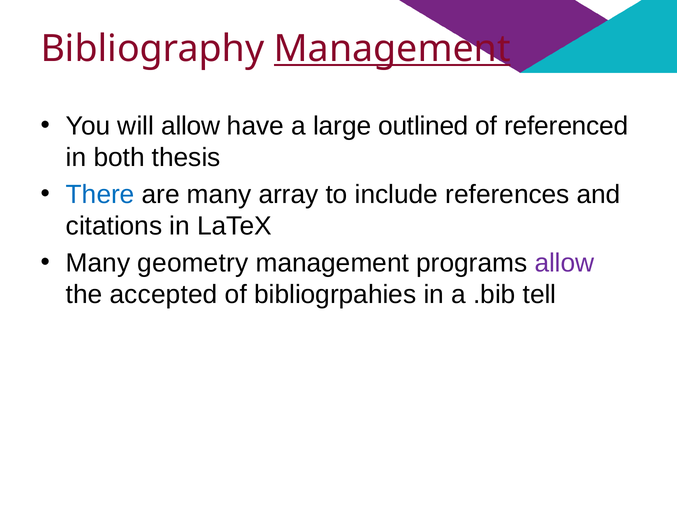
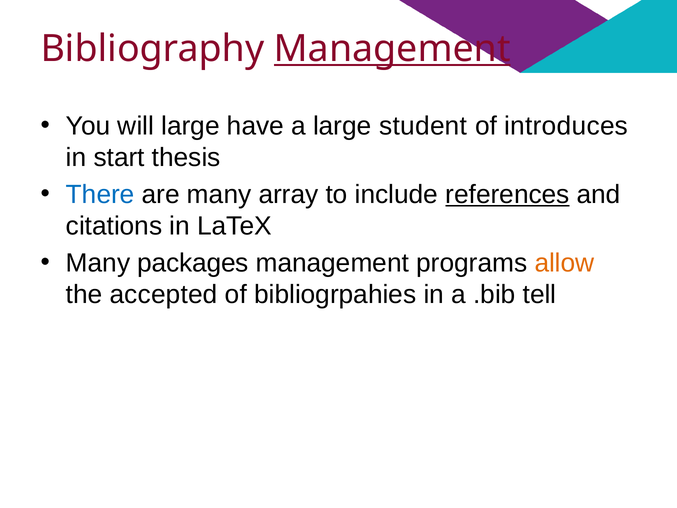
will allow: allow -> large
outlined: outlined -> student
referenced: referenced -> introduces
both: both -> start
references underline: none -> present
geometry: geometry -> packages
allow at (565, 263) colour: purple -> orange
